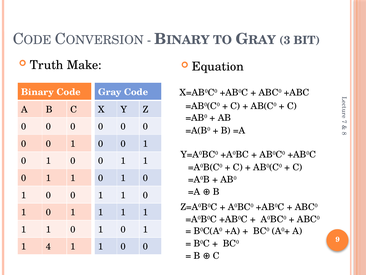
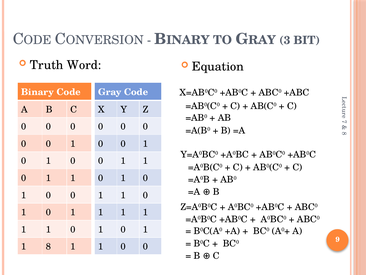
Make: Make -> Word
1 4: 4 -> 8
